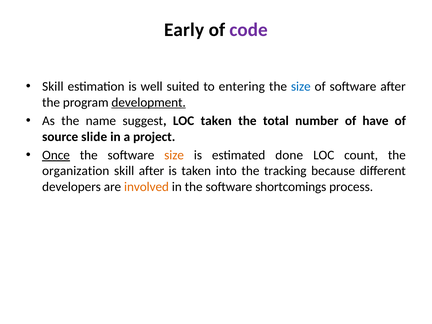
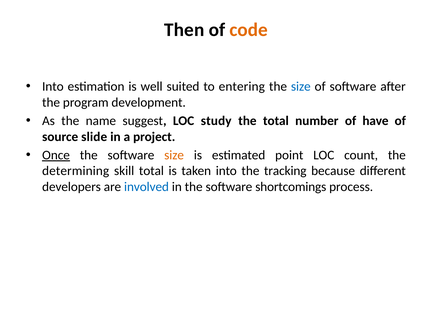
Early: Early -> Then
code colour: purple -> orange
Skill at (53, 87): Skill -> Into
development underline: present -> none
LOC taken: taken -> study
done: done -> point
organization: organization -> determining
skill after: after -> total
involved colour: orange -> blue
